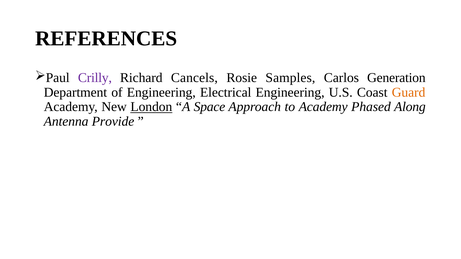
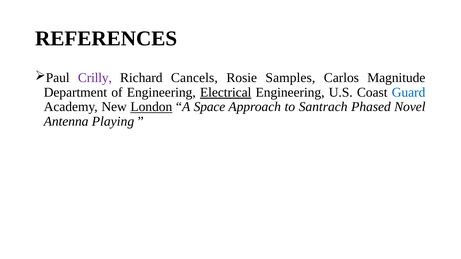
Generation: Generation -> Magnitude
Electrical underline: none -> present
Guard colour: orange -> blue
to Academy: Academy -> Santrach
Along: Along -> Novel
Provide: Provide -> Playing
